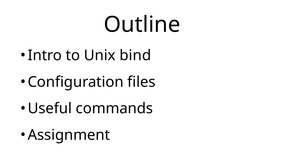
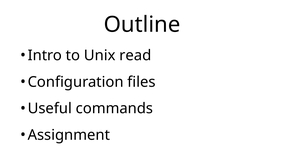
bind: bind -> read
